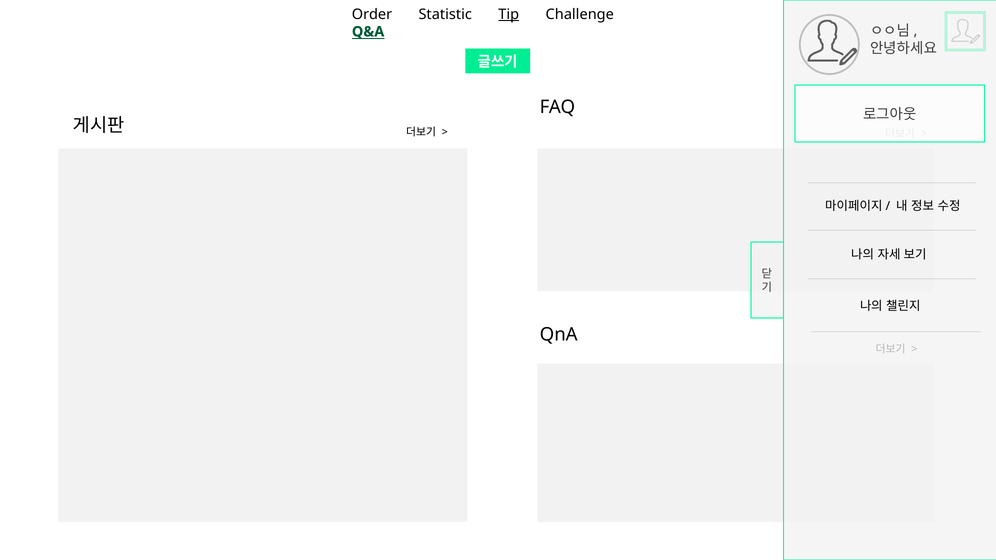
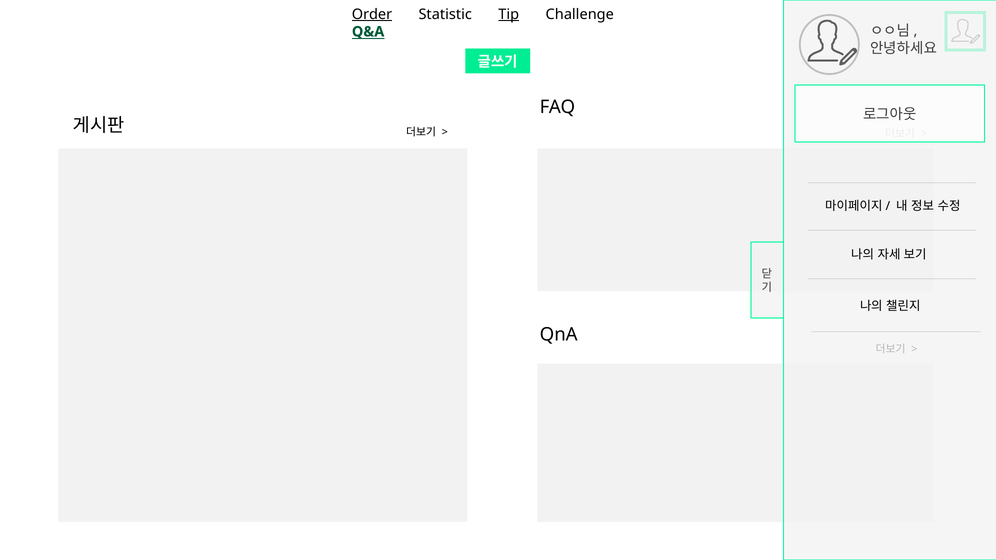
Order underline: none -> present
